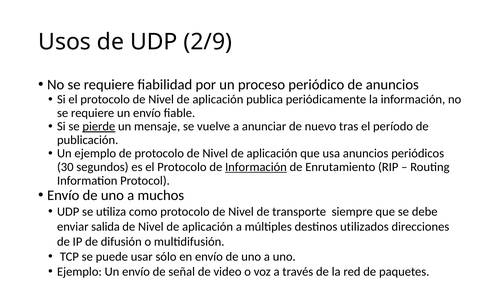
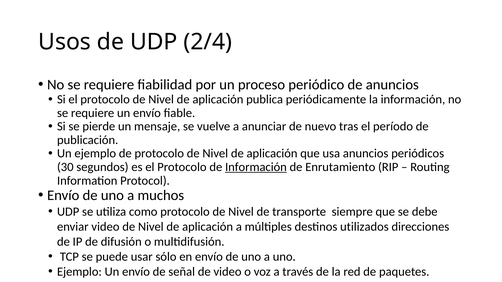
2/9: 2/9 -> 2/4
pierde underline: present -> none
enviar salida: salida -> video
